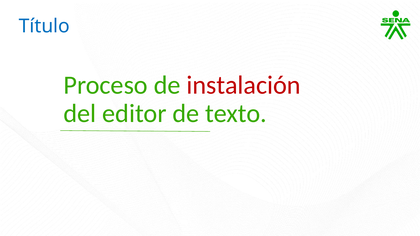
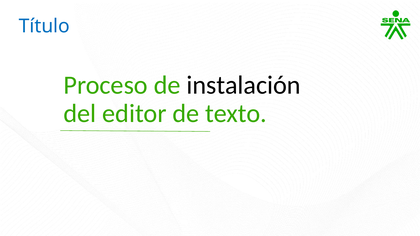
instalación colour: red -> black
